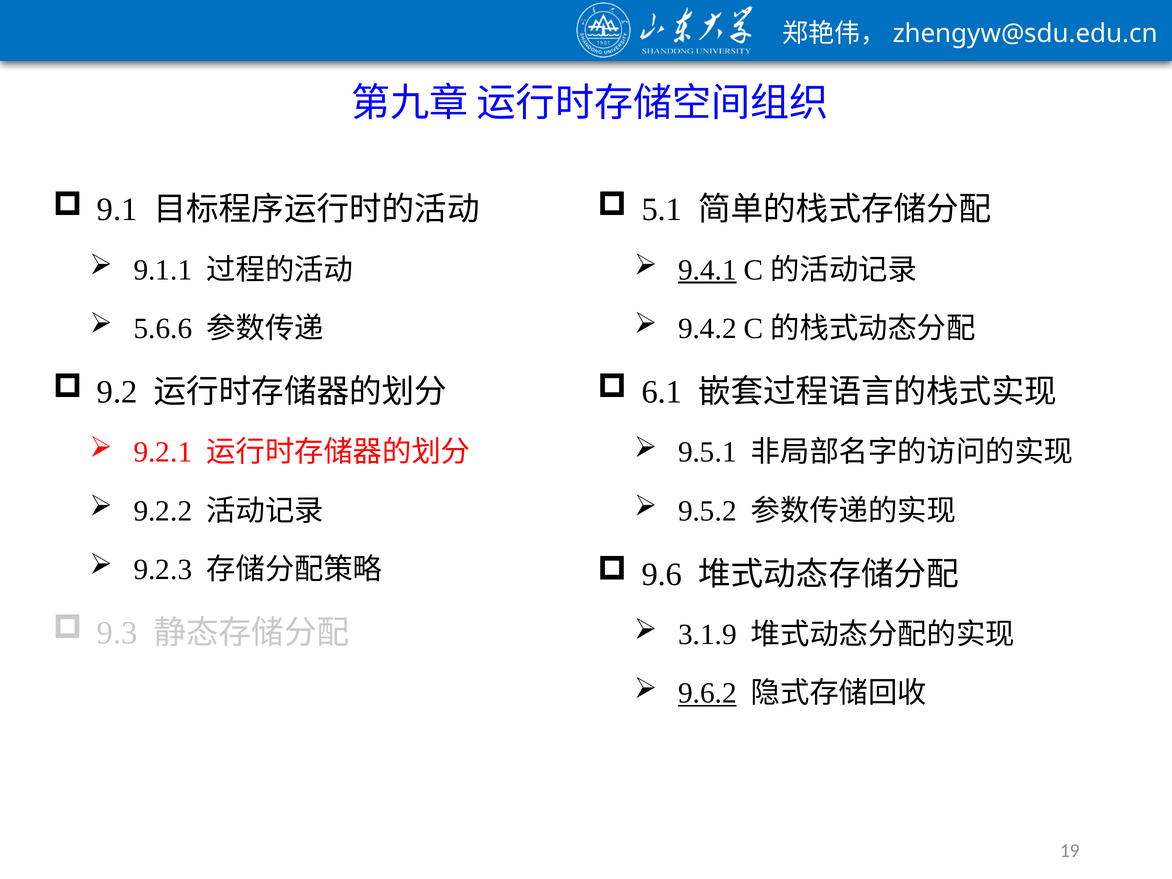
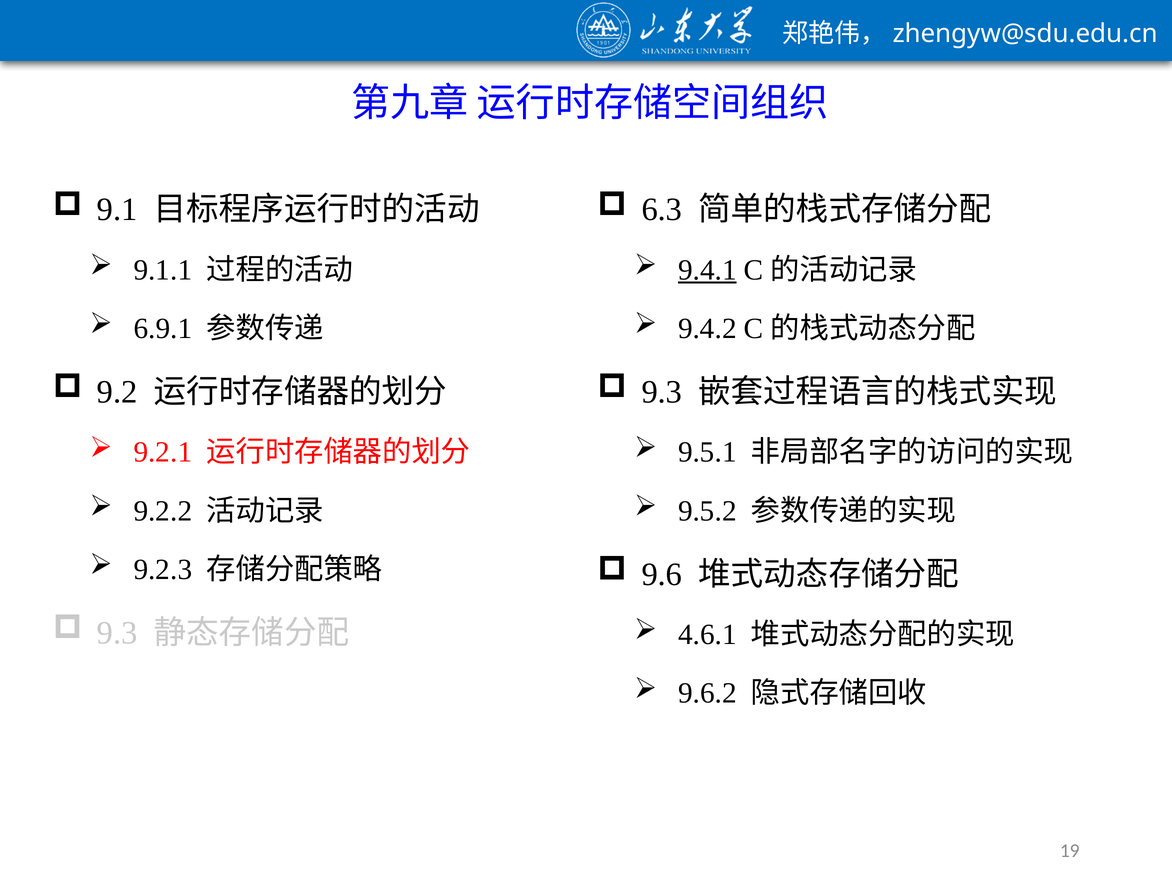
5.1: 5.1 -> 6.3
5.6.6: 5.6.6 -> 6.9.1
6.1 at (662, 392): 6.1 -> 9.3
3.1.9: 3.1.9 -> 4.6.1
9.6.2 underline: present -> none
